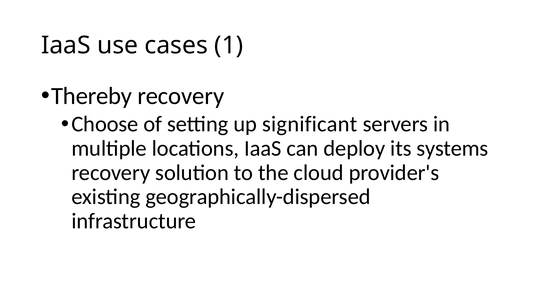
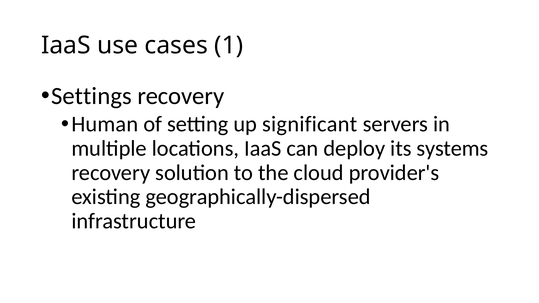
Thereby: Thereby -> Settings
Choose: Choose -> Human
